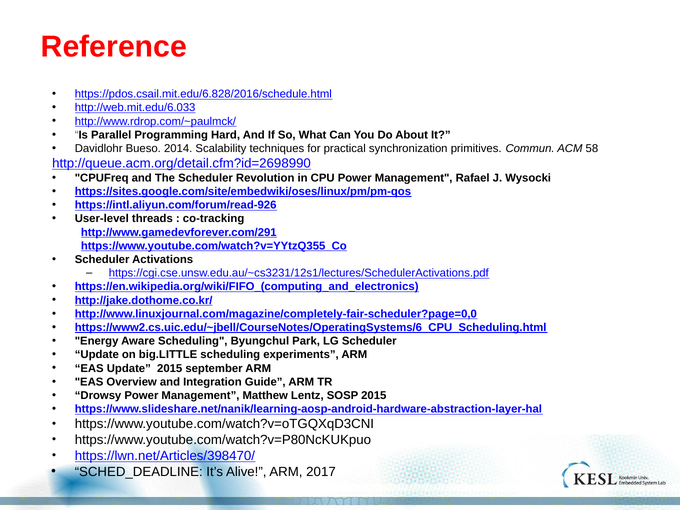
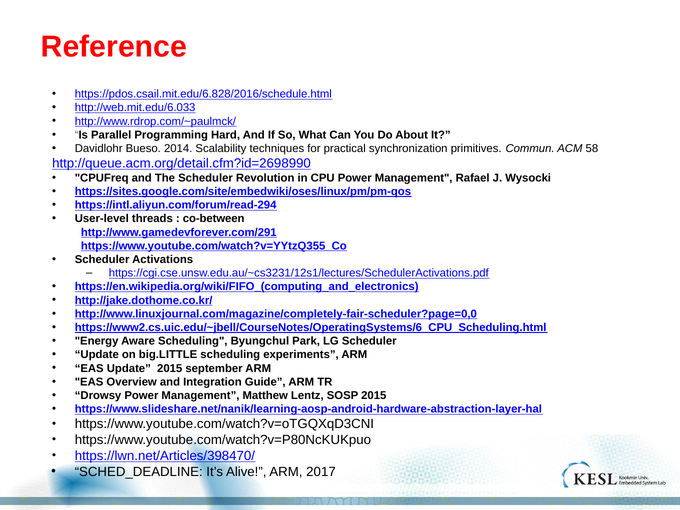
https://intl.aliyun.com/forum/read-926: https://intl.aliyun.com/forum/read-926 -> https://intl.aliyun.com/forum/read-294
co-tracking: co-tracking -> co-between
